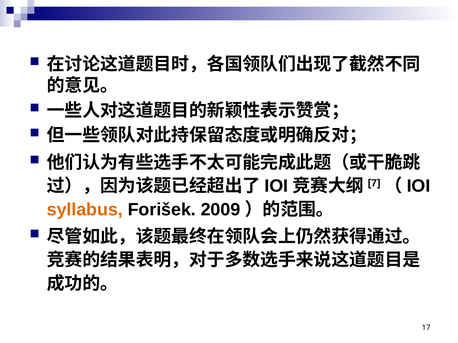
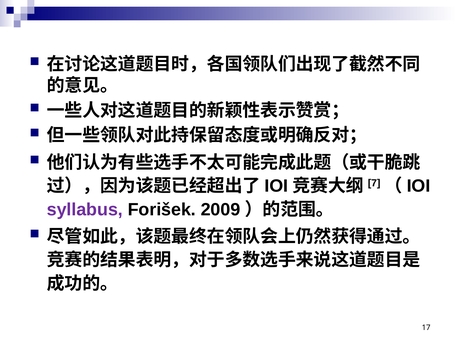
syllabus colour: orange -> purple
